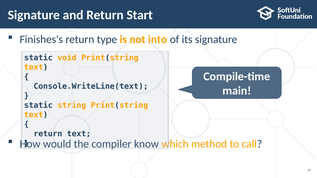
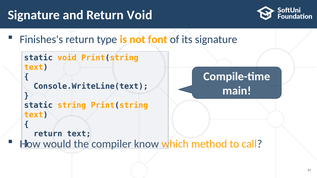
Return Start: Start -> Void
into: into -> font
